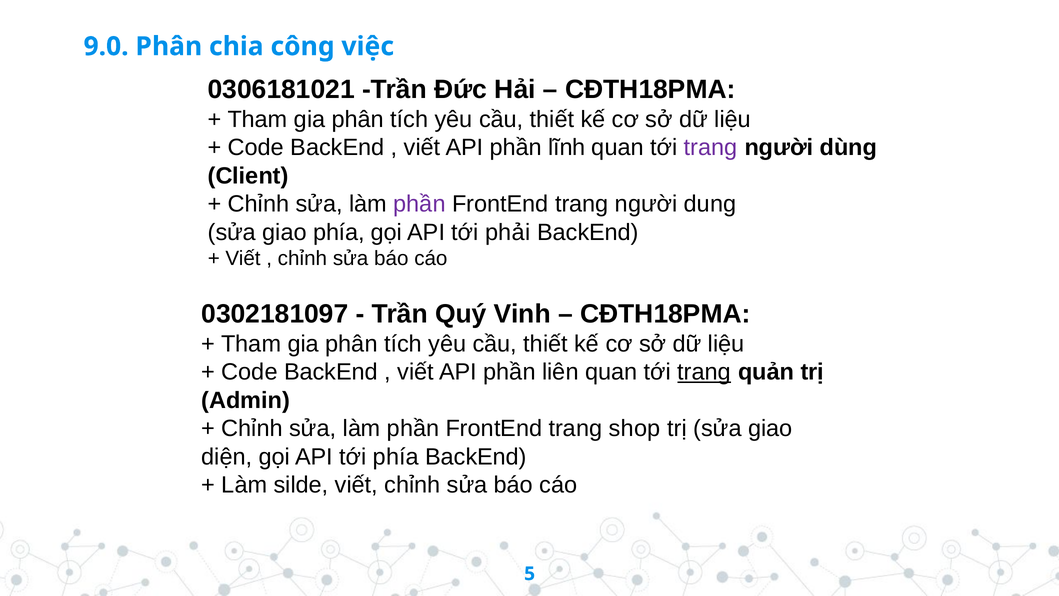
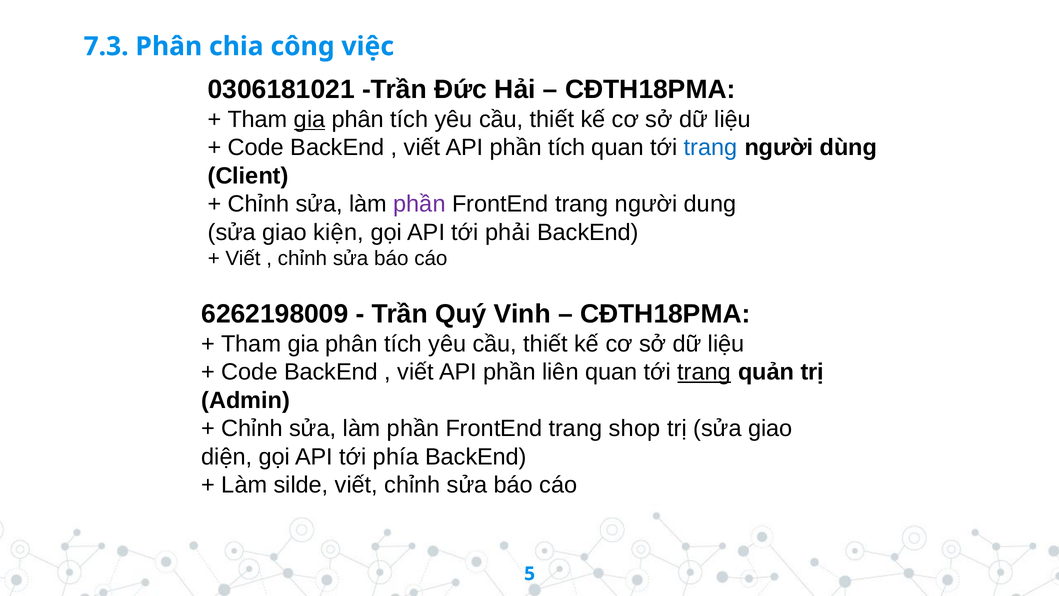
9.0: 9.0 -> 7.3
gia at (310, 119) underline: none -> present
phần lĩnh: lĩnh -> tích
trang at (710, 148) colour: purple -> blue
giao phía: phía -> kiện
0302181097: 0302181097 -> 6262198009
